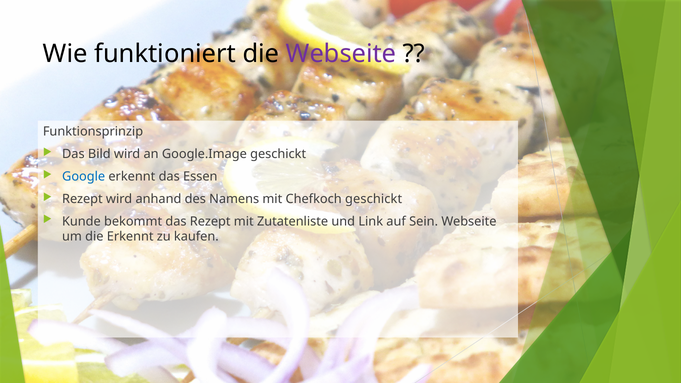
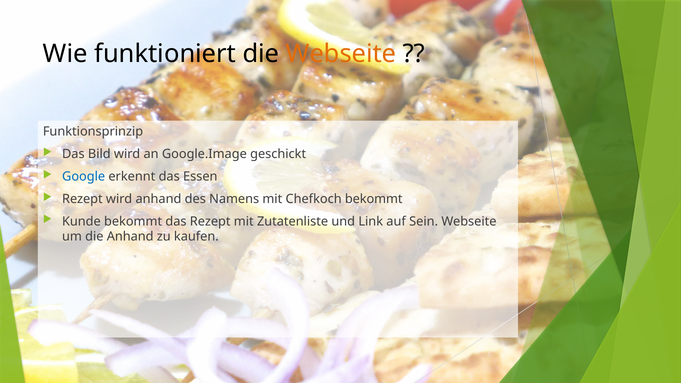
Webseite at (341, 54) colour: purple -> orange
Chefkoch geschickt: geschickt -> bekommt
die Erkennt: Erkennt -> Anhand
